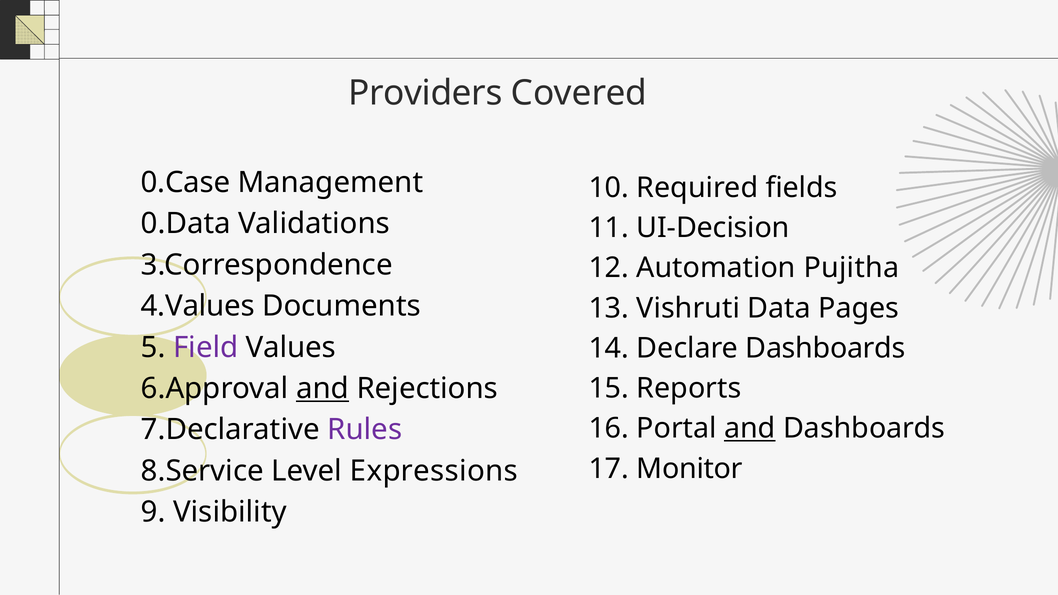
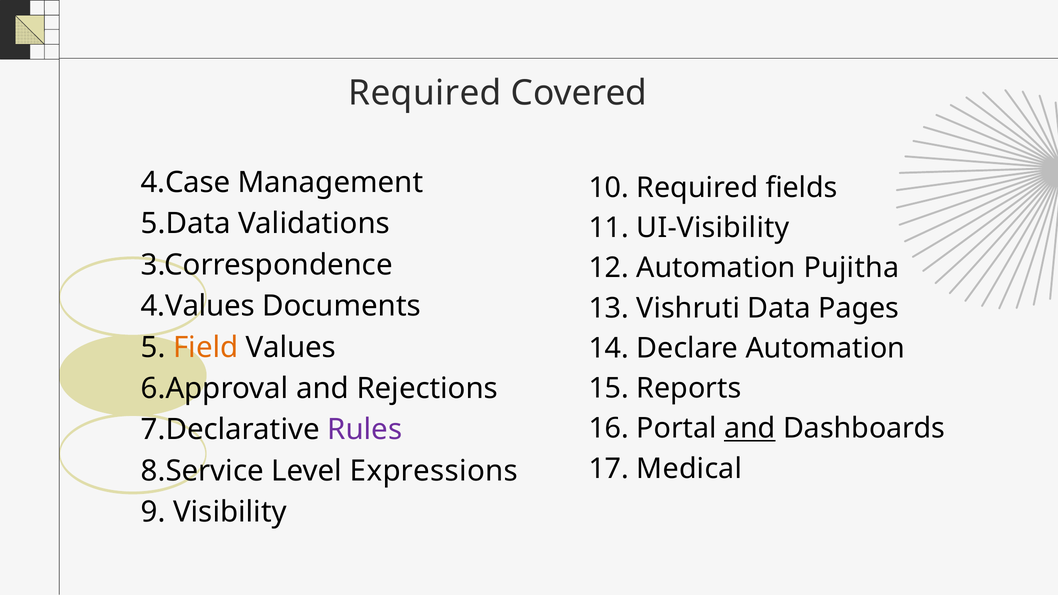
Providers at (425, 93): Providers -> Required
0.Case: 0.Case -> 4.Case
0.Data: 0.Data -> 5.Data
UI-Decision: UI-Decision -> UI-Visibility
Field colour: purple -> orange
Declare Dashboards: Dashboards -> Automation
and at (323, 389) underline: present -> none
Monitor: Monitor -> Medical
